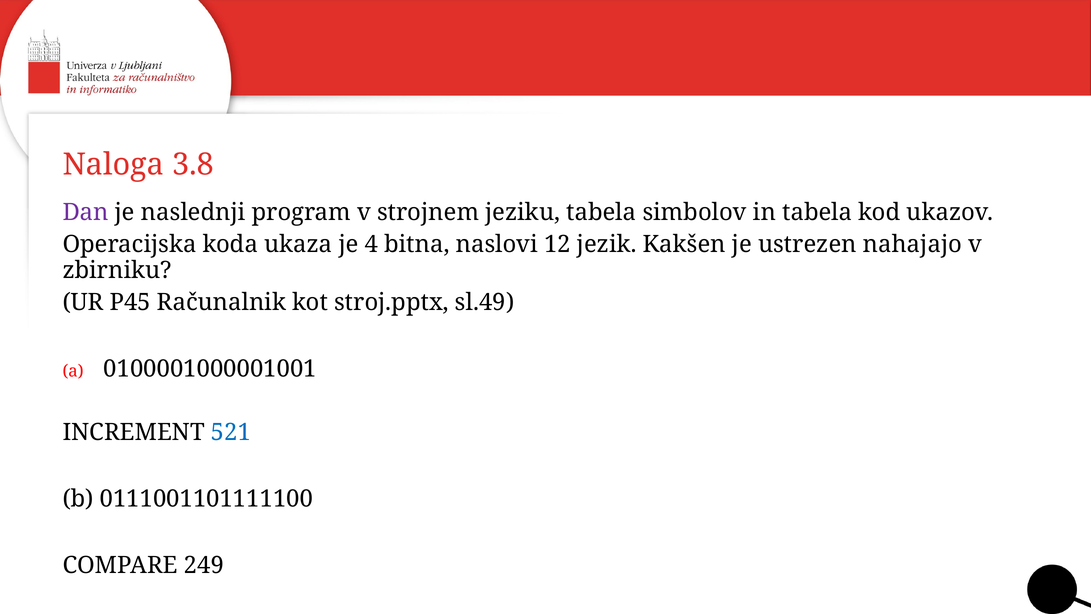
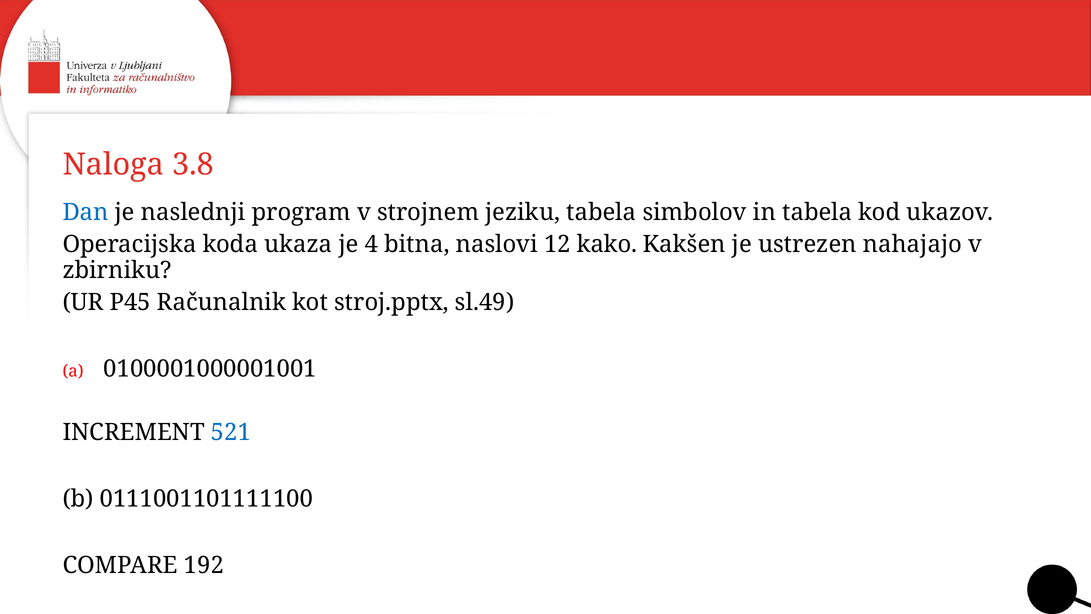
Dan colour: purple -> blue
jezik: jezik -> kako
249: 249 -> 192
